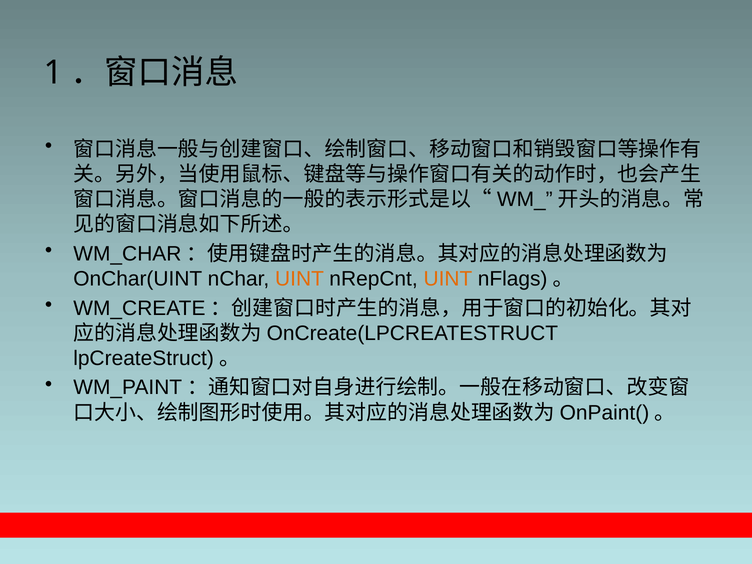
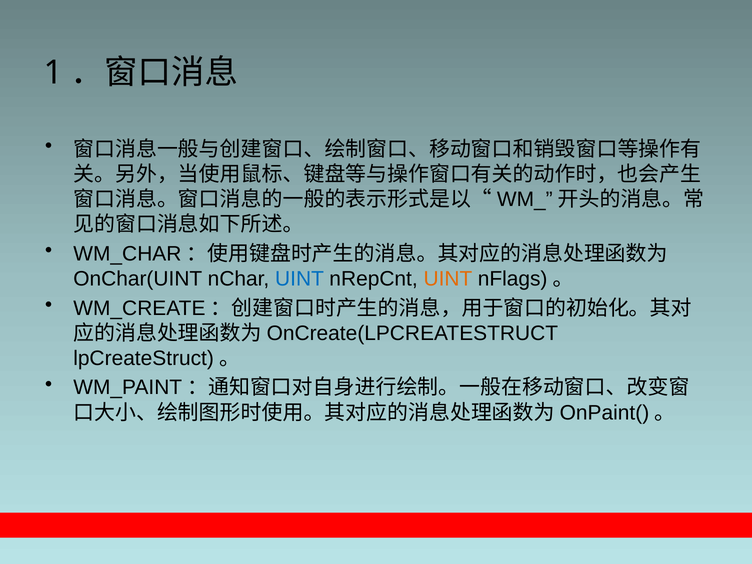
UINT at (300, 279) colour: orange -> blue
